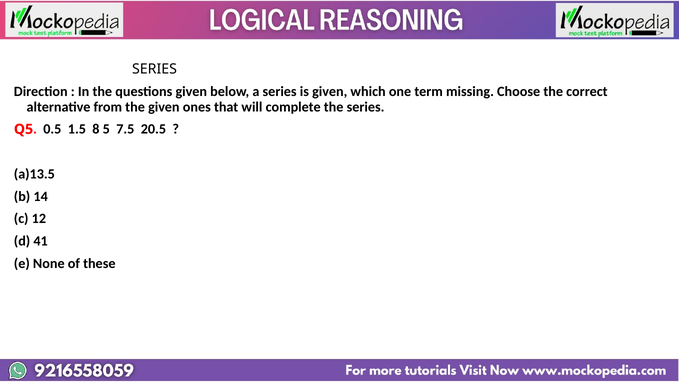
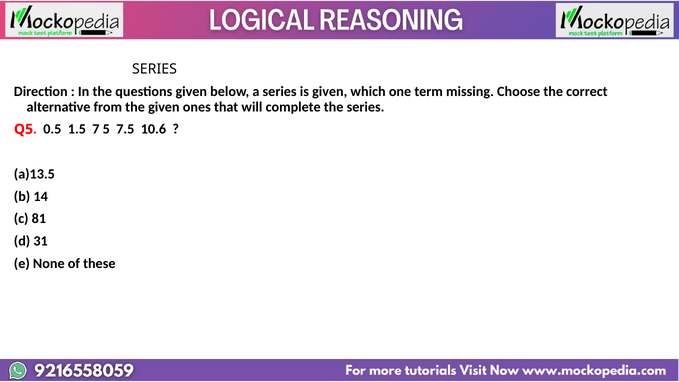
8: 8 -> 7
20.5: 20.5 -> 10.6
12: 12 -> 81
41: 41 -> 31
